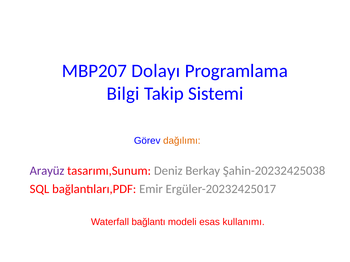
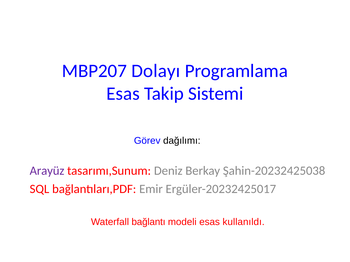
Bilgi at (123, 94): Bilgi -> Esas
dağılımı colour: orange -> black
kullanımı: kullanımı -> kullanıldı
